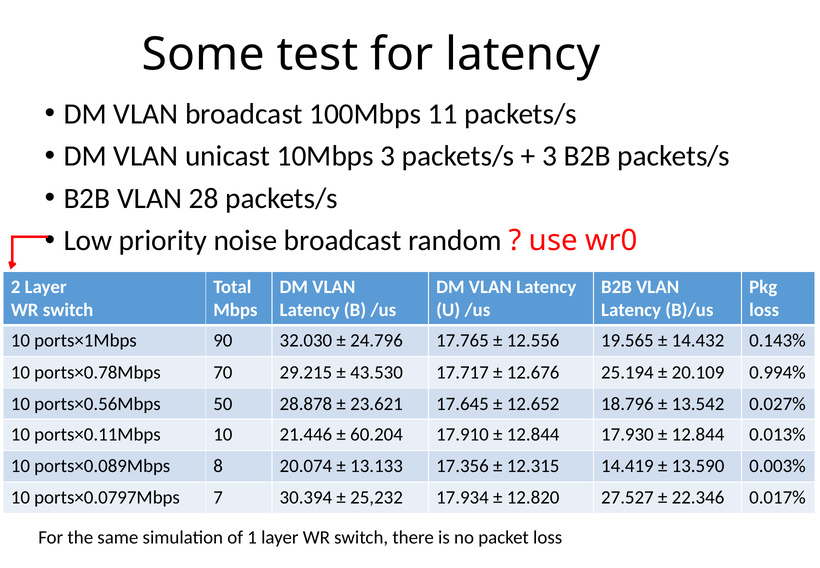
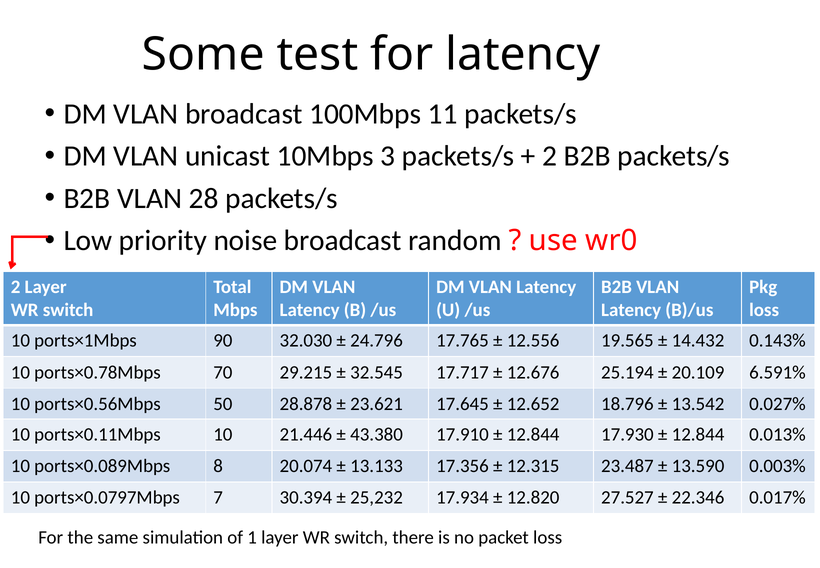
3 at (550, 156): 3 -> 2
43.530: 43.530 -> 32.545
0.994%: 0.994% -> 6.591%
60.204: 60.204 -> 43.380
14.419: 14.419 -> 23.487
